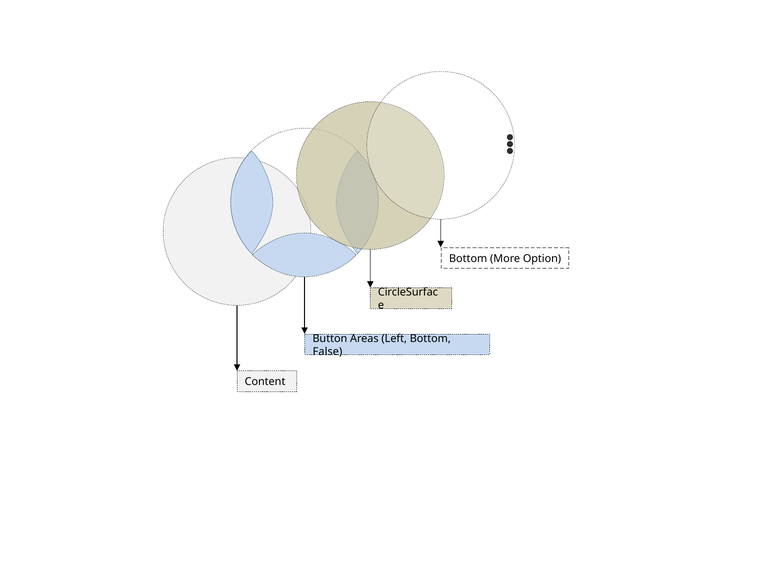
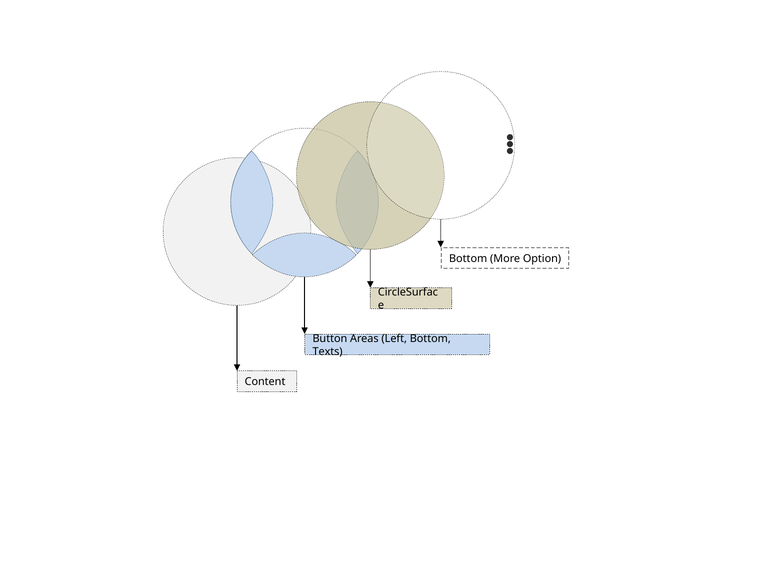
False: False -> Texts
